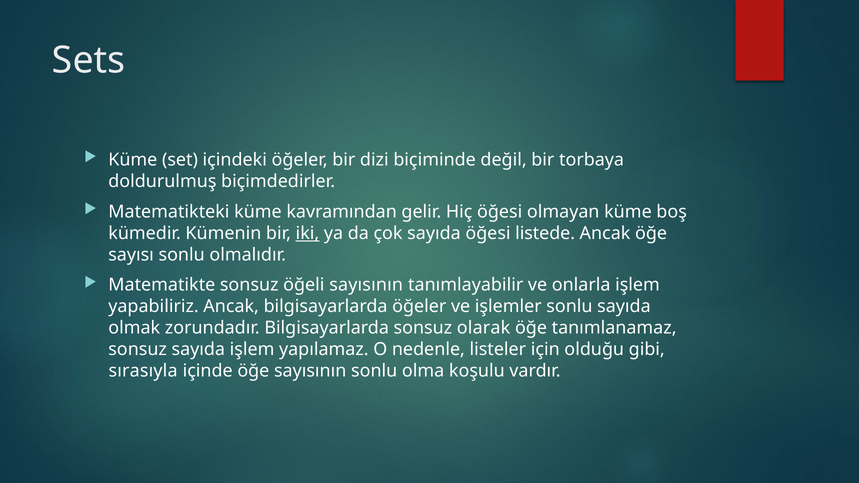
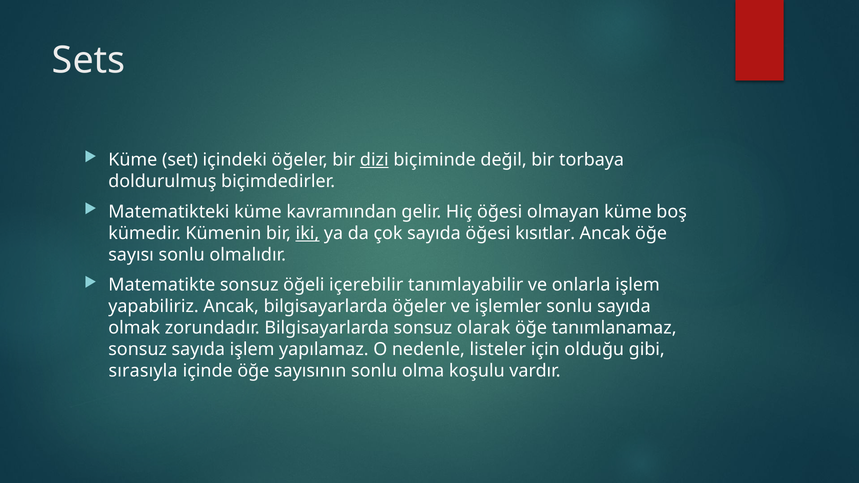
dizi underline: none -> present
listede: listede -> kısıtlar
öğeli sayısının: sayısının -> içerebilir
